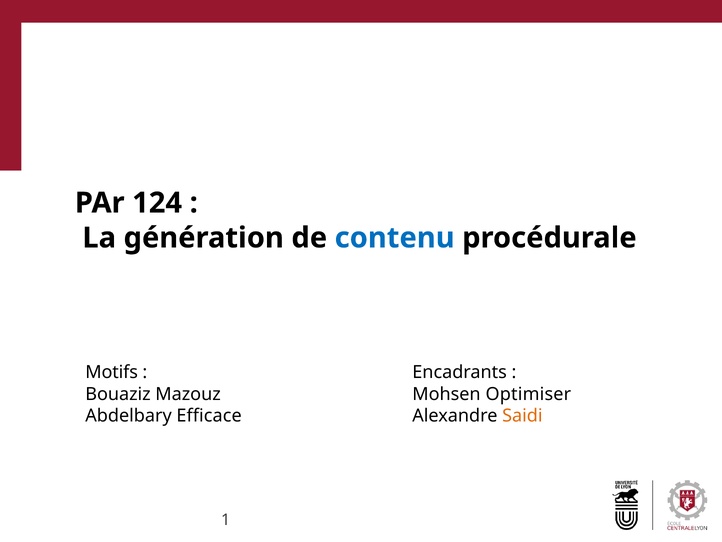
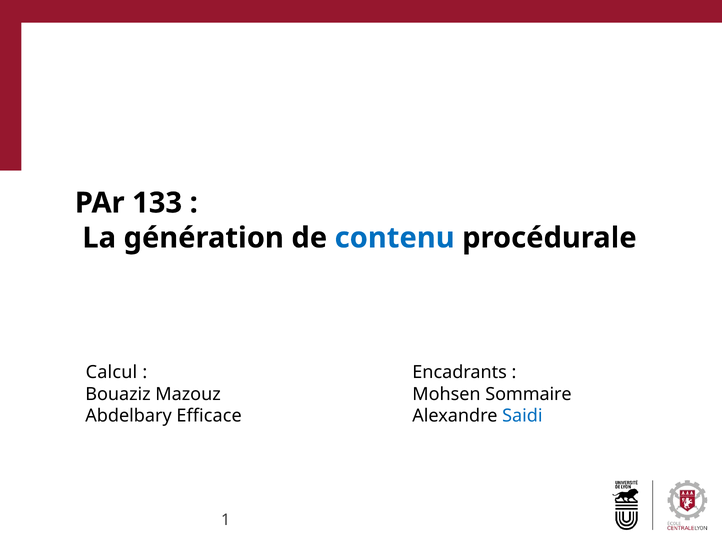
124: 124 -> 133
Motifs: Motifs -> Calcul
Optimiser: Optimiser -> Sommaire
Saidi colour: orange -> blue
